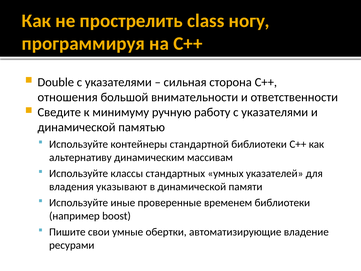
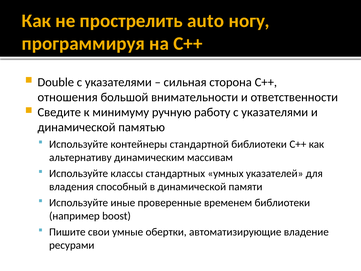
class: class -> auto
указывают: указывают -> способный
